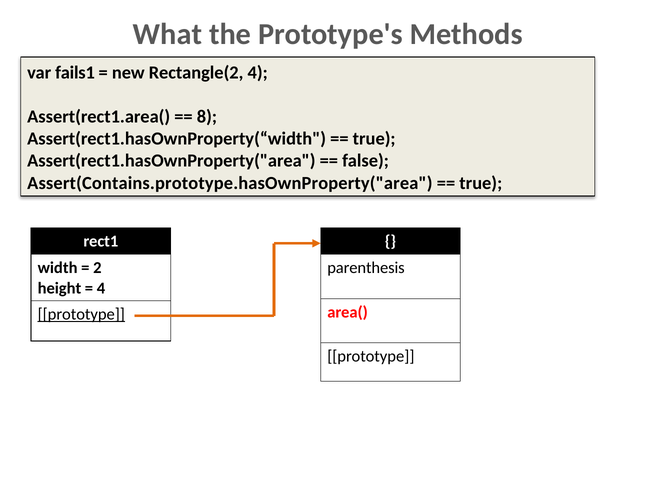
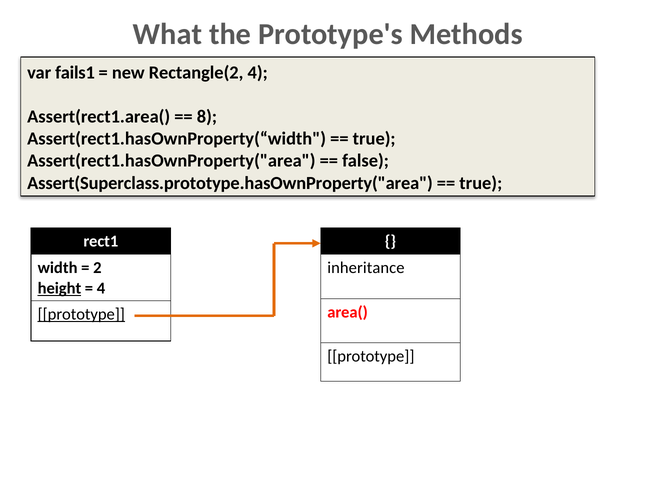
Assert(Contains.prototype.hasOwnProperty("area: Assert(Contains.prototype.hasOwnProperty("area -> Assert(Superclass.prototype.hasOwnProperty("area
parenthesis: parenthesis -> inheritance
height underline: none -> present
